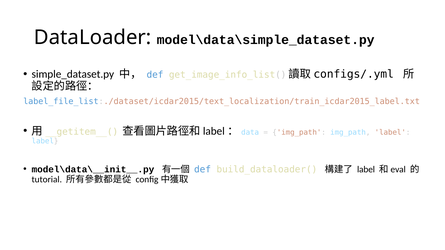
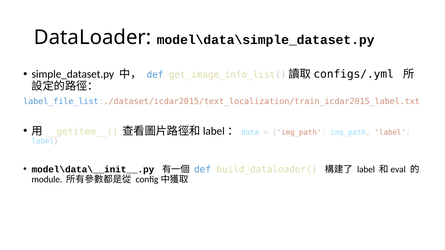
tutorial: tutorial -> module
